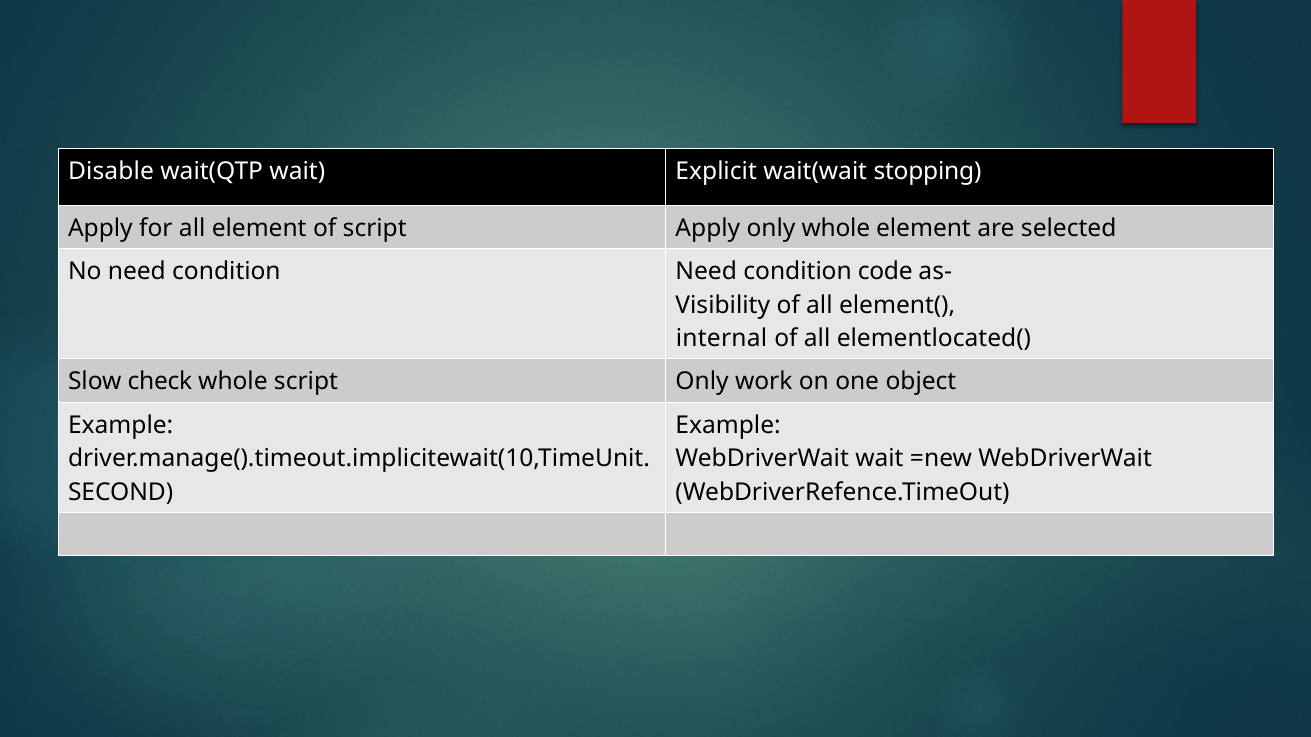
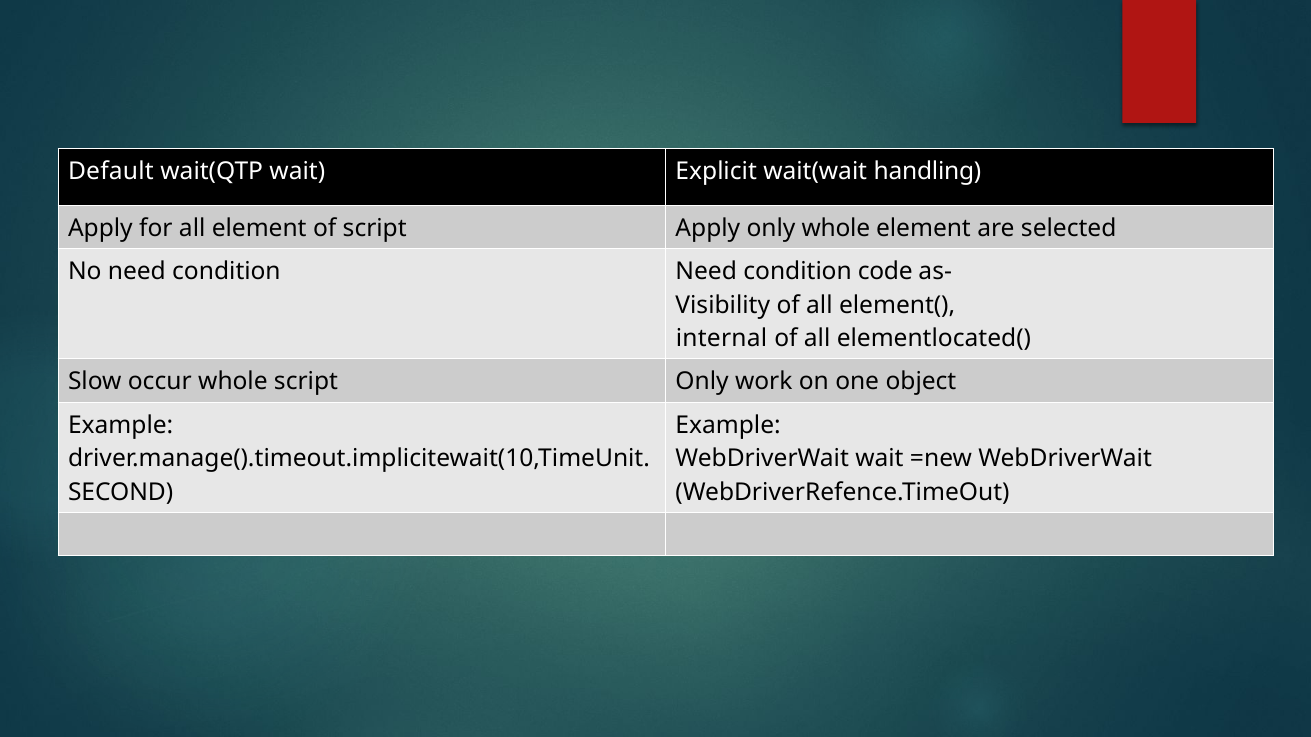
Disable: Disable -> Default
stopping: stopping -> handling
check: check -> occur
